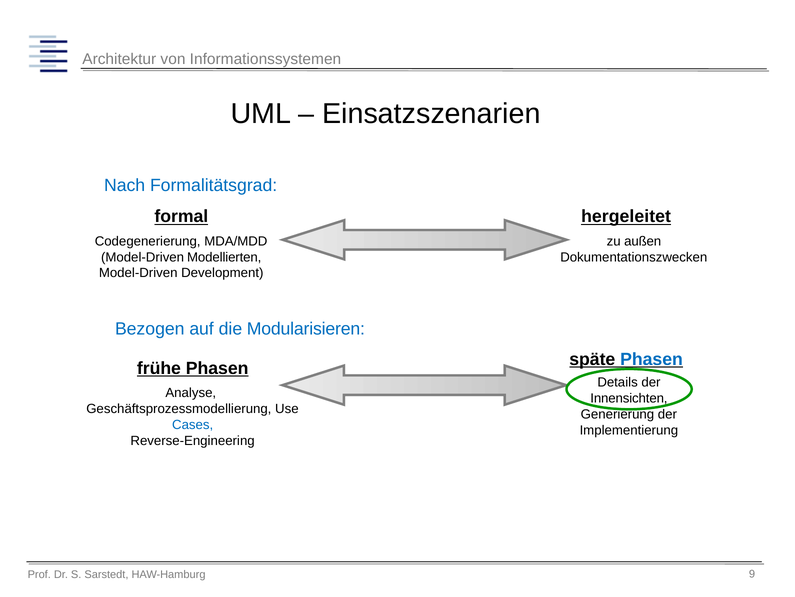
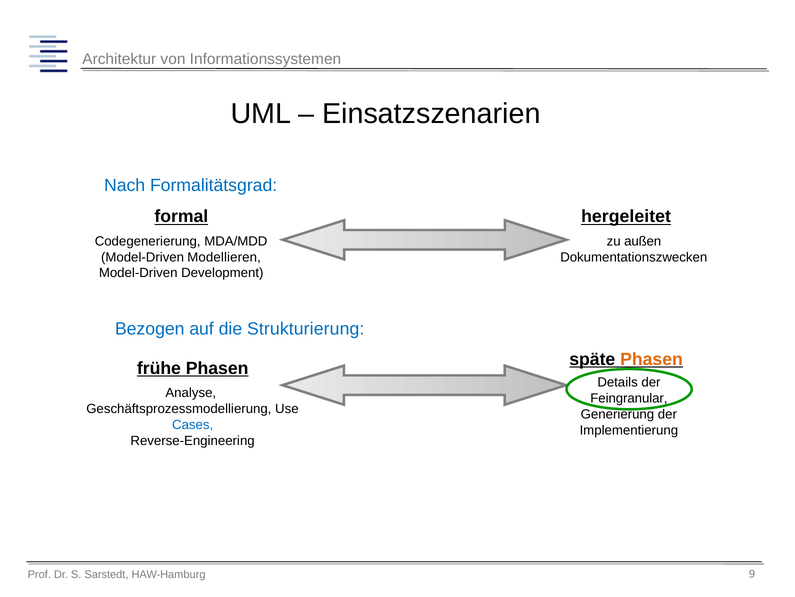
Modellierten: Modellierten -> Modellieren
Modularisieren: Modularisieren -> Strukturierung
Phasen at (652, 359) colour: blue -> orange
Innensichten: Innensichten -> Feingranular
